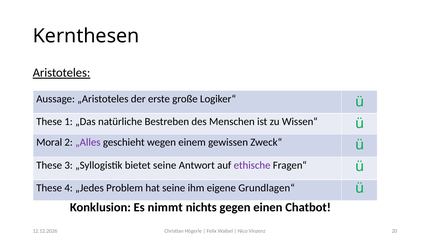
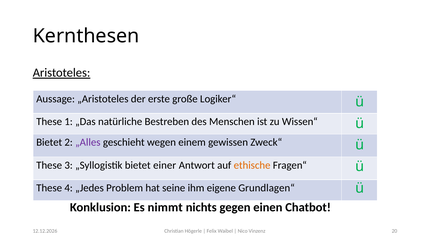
Moral at (49, 142): Moral -> Bietet
bietet seine: seine -> einer
ethische colour: purple -> orange
